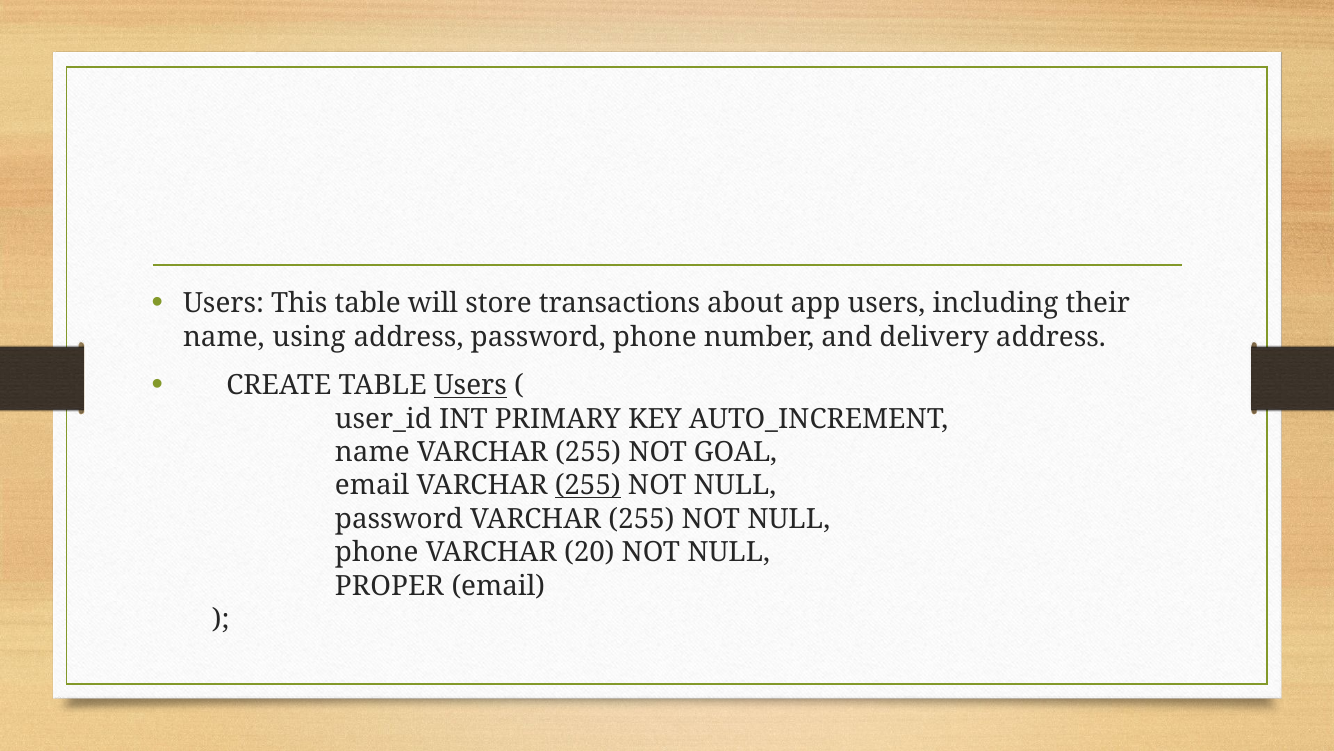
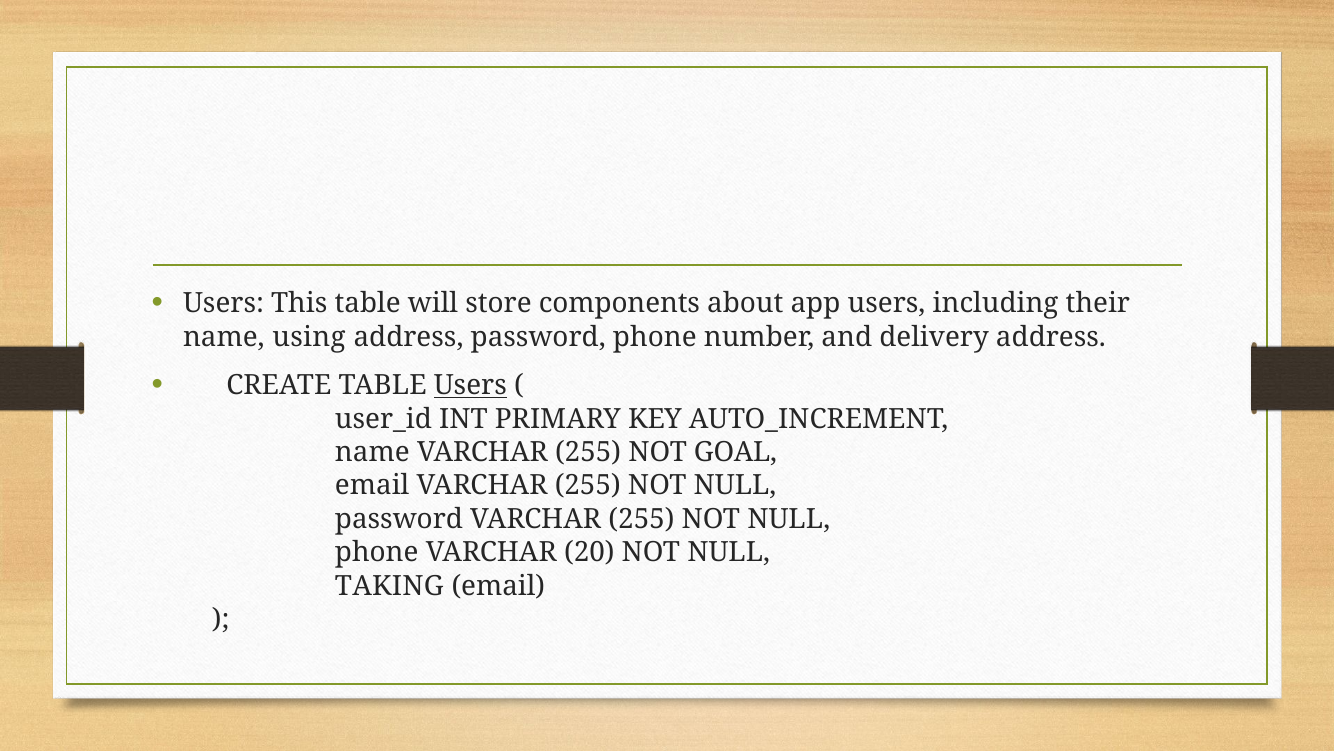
transactions: transactions -> components
255 at (588, 485) underline: present -> none
PROPER: PROPER -> TAKING
